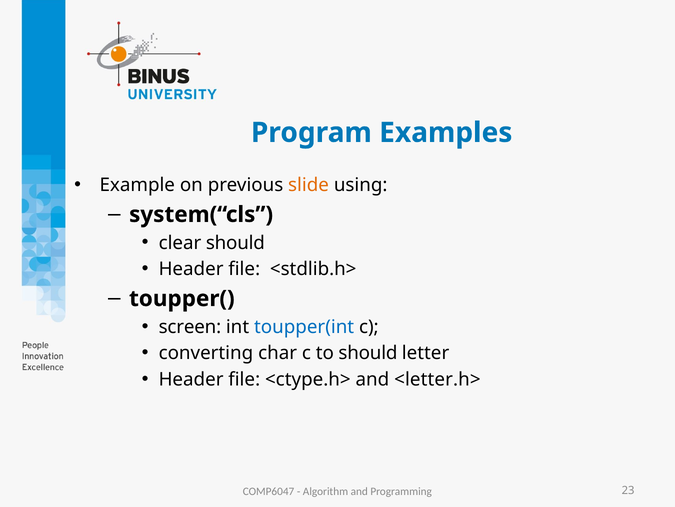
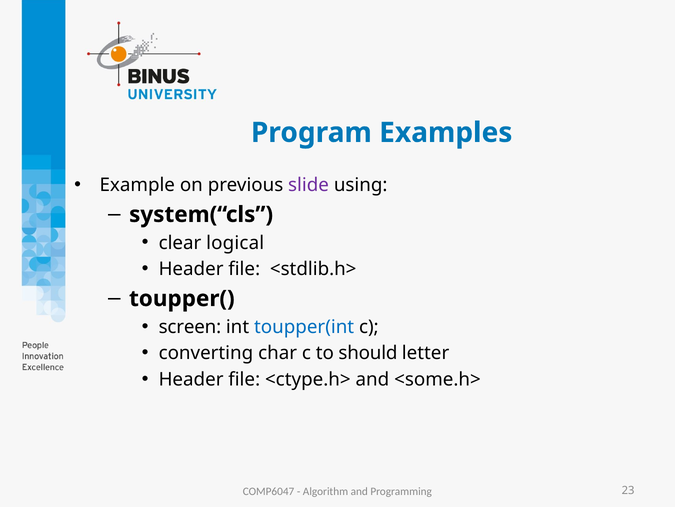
slide colour: orange -> purple
clear should: should -> logical
<letter.h>: <letter.h> -> <some.h>
